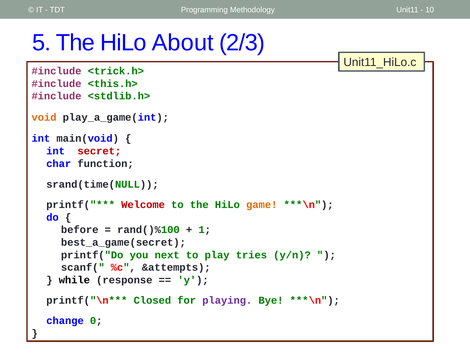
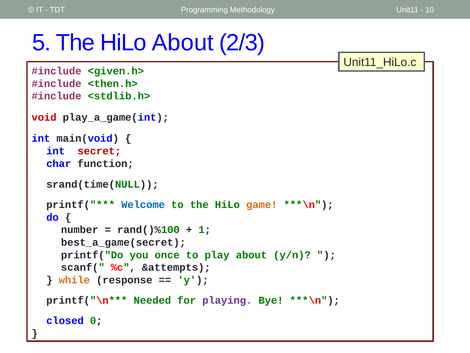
<trick.h>: <trick.h> -> <given.h>
<this.h>: <this.h> -> <then.h>
void colour: orange -> red
Welcome colour: red -> blue
before: before -> number
next: next -> once
play tries: tries -> about
while colour: black -> orange
Closed: Closed -> Needed
change: change -> closed
